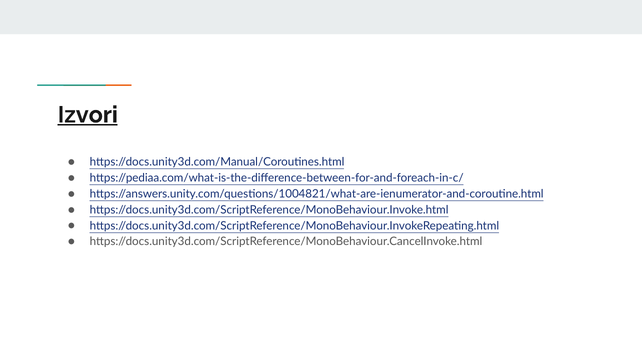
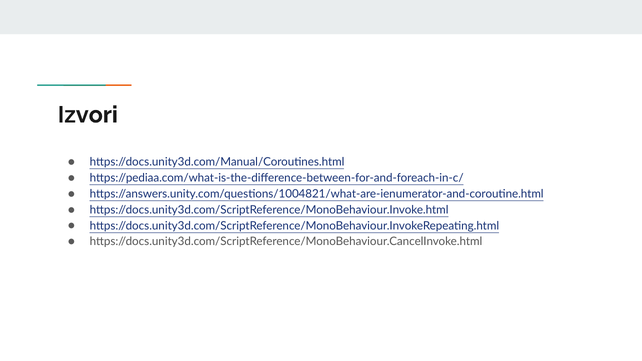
Izvori underline: present -> none
